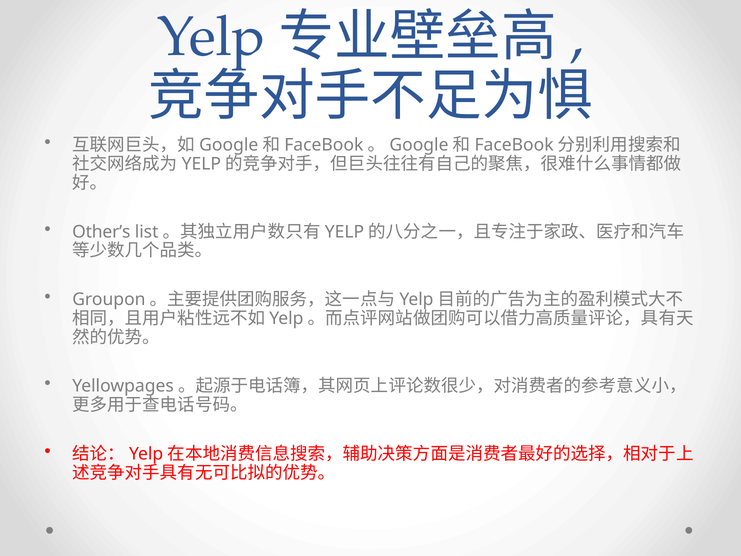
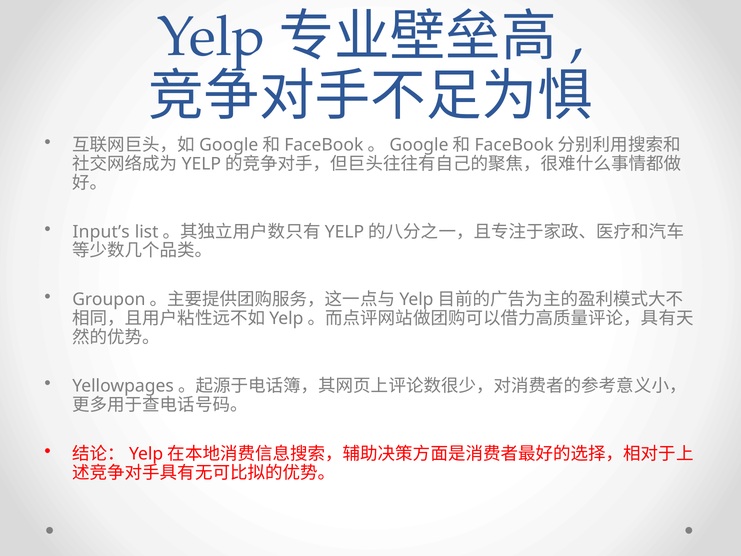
Other’s: Other’s -> Input’s
